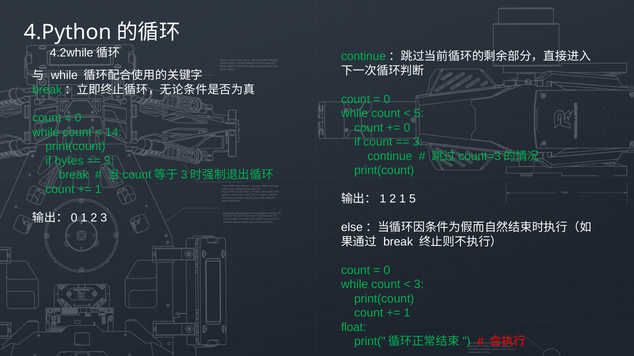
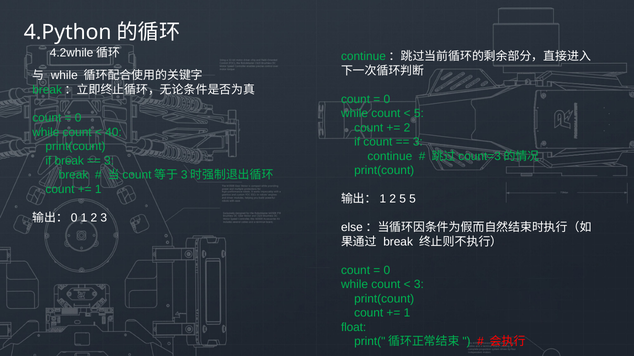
0 at (407, 128): 0 -> 2
14: 14 -> 40
if bytes: bytes -> break
2 1: 1 -> 5
